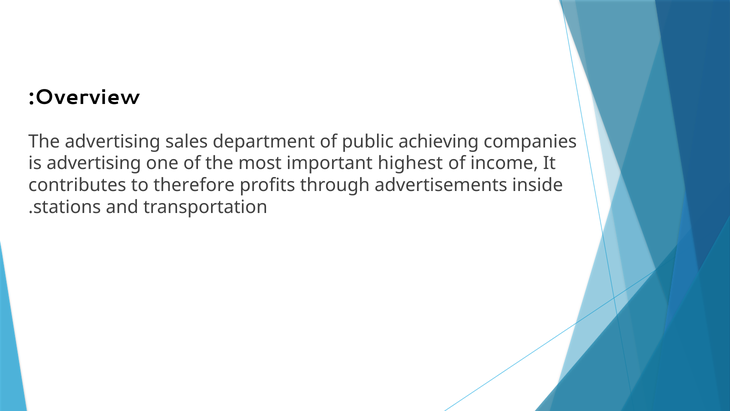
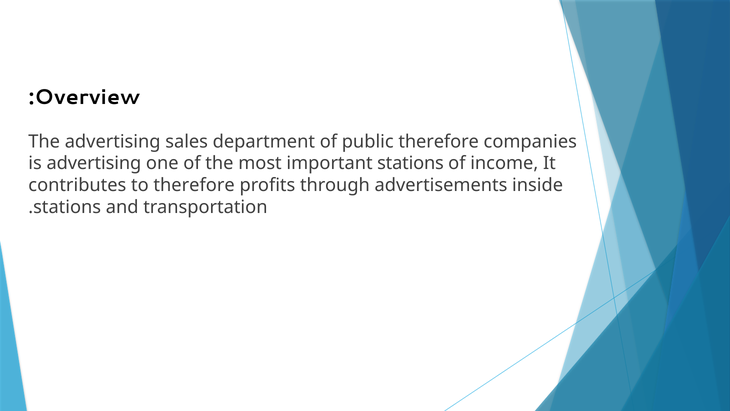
public achieving: achieving -> therefore
important highest: highest -> stations
